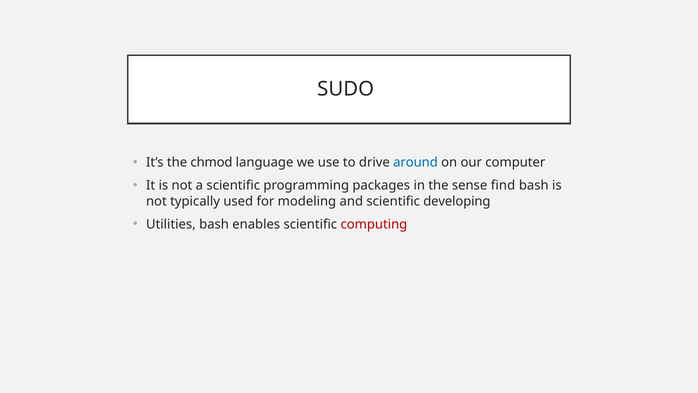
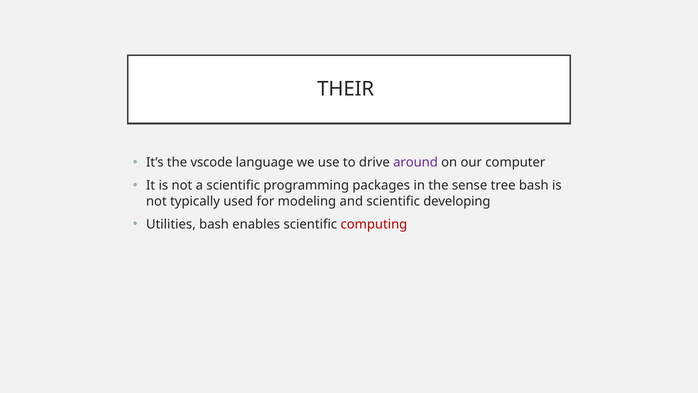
SUDO: SUDO -> THEIR
chmod: chmod -> vscode
around colour: blue -> purple
find: find -> tree
